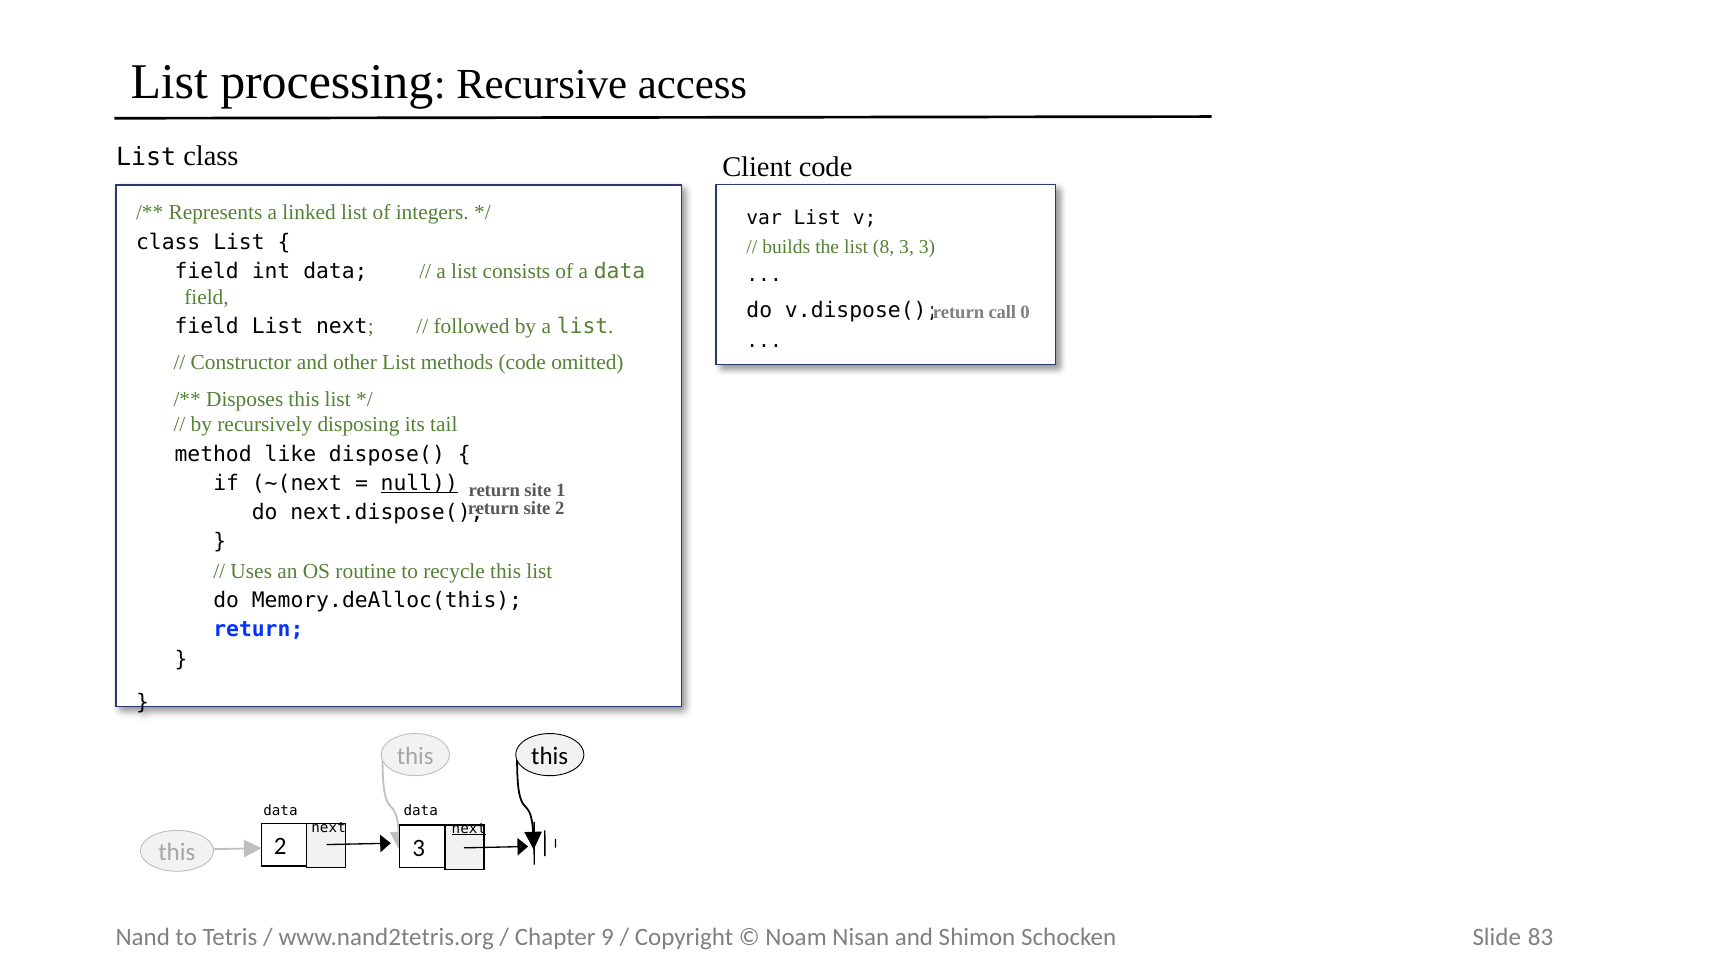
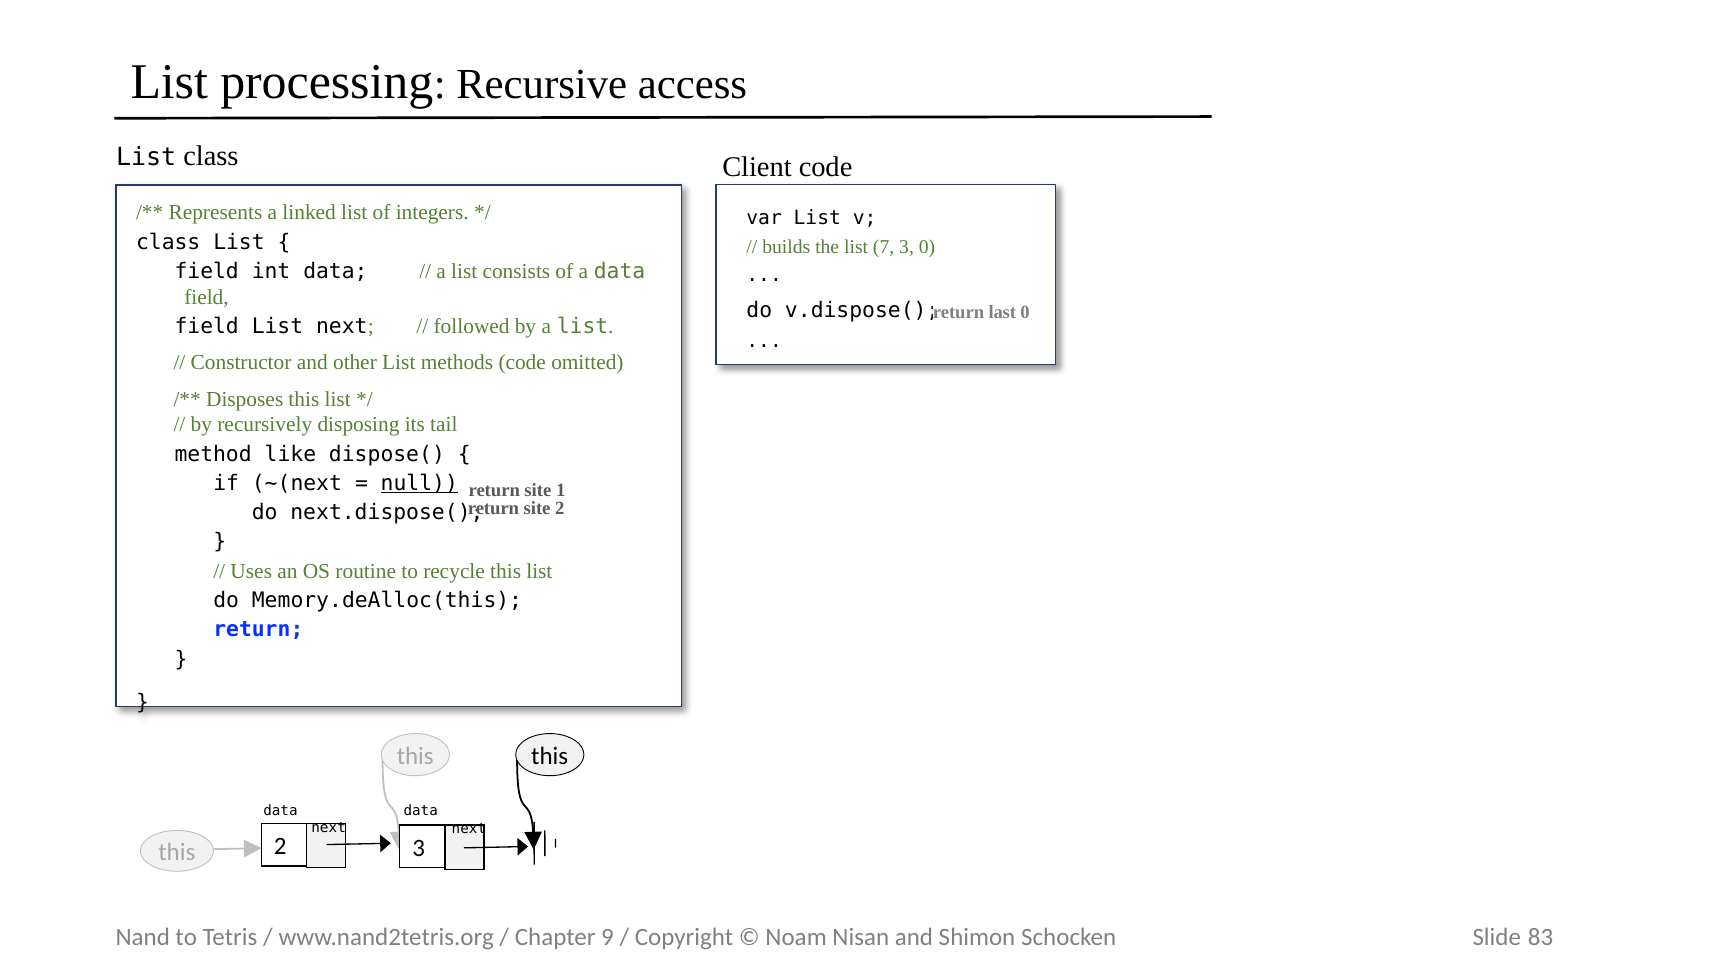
8: 8 -> 7
3 3: 3 -> 0
call: call -> last
next at (469, 828) underline: present -> none
